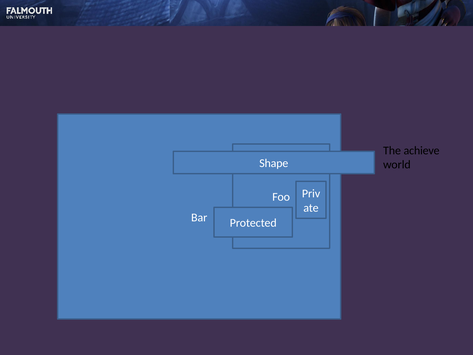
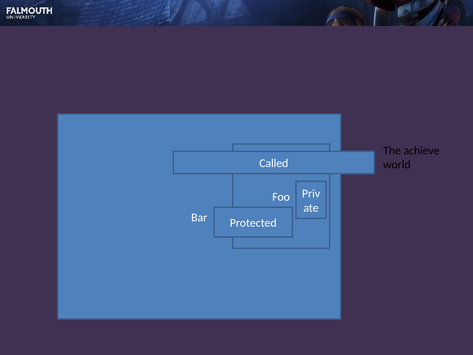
Shape: Shape -> Called
